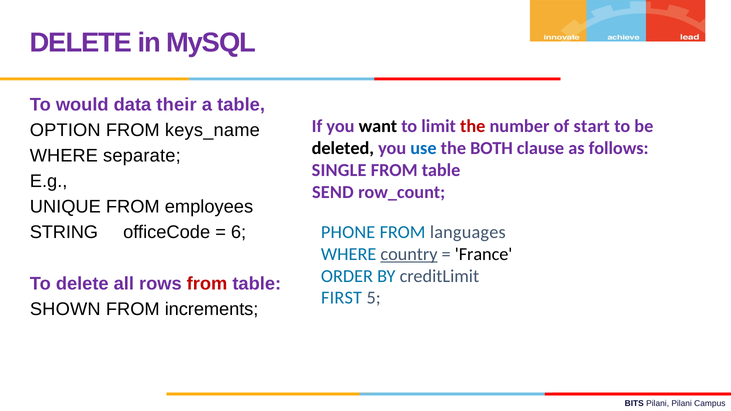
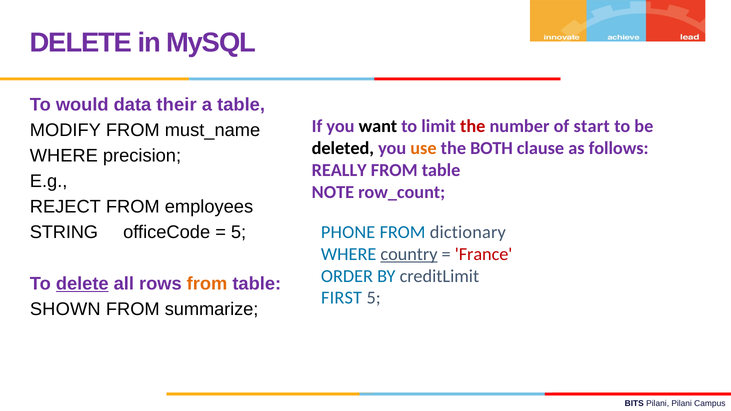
OPTION: OPTION -> MODIFY
keys_name: keys_name -> must_name
use colour: blue -> orange
separate: separate -> precision
SINGLE: SINGLE -> REALLY
SEND: SEND -> NOTE
UNIQUE: UNIQUE -> REJECT
6 at (239, 232): 6 -> 5
languages: languages -> dictionary
France colour: black -> red
delete at (82, 284) underline: none -> present
from at (207, 284) colour: red -> orange
increments: increments -> summarize
